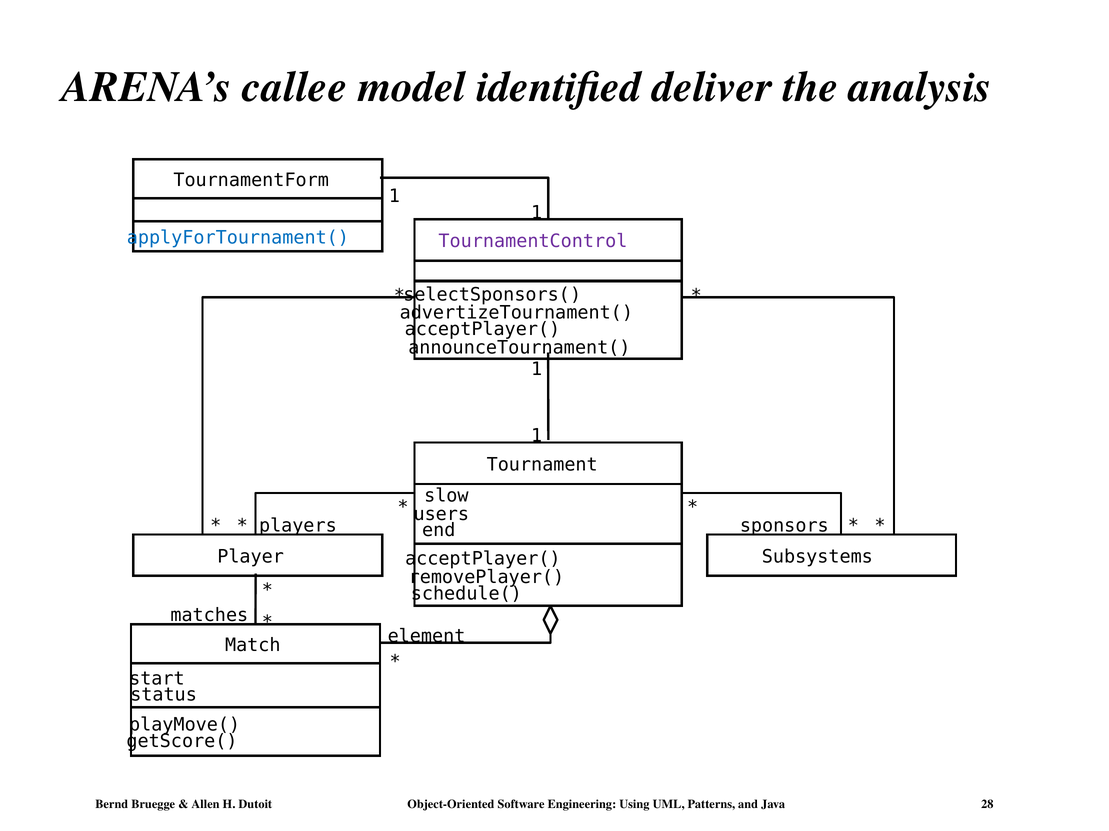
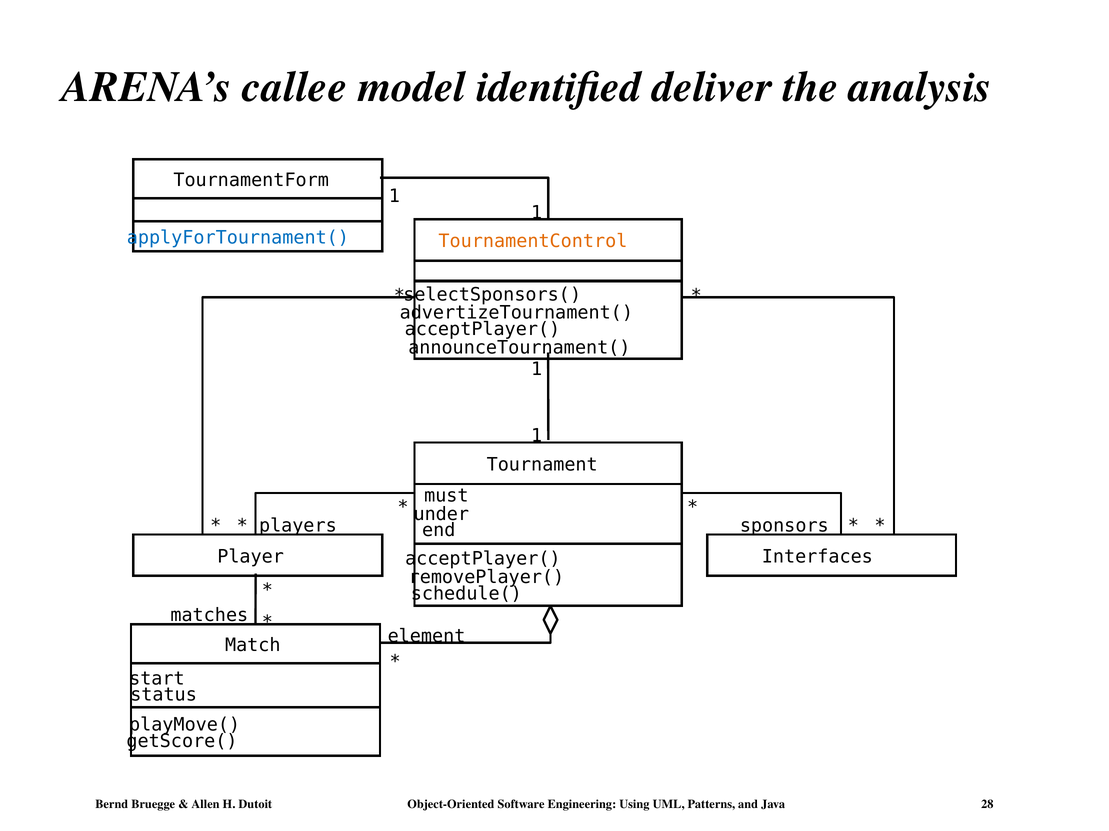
TournamentControl colour: purple -> orange
slow: slow -> must
users: users -> under
Subsystems: Subsystems -> Interfaces
